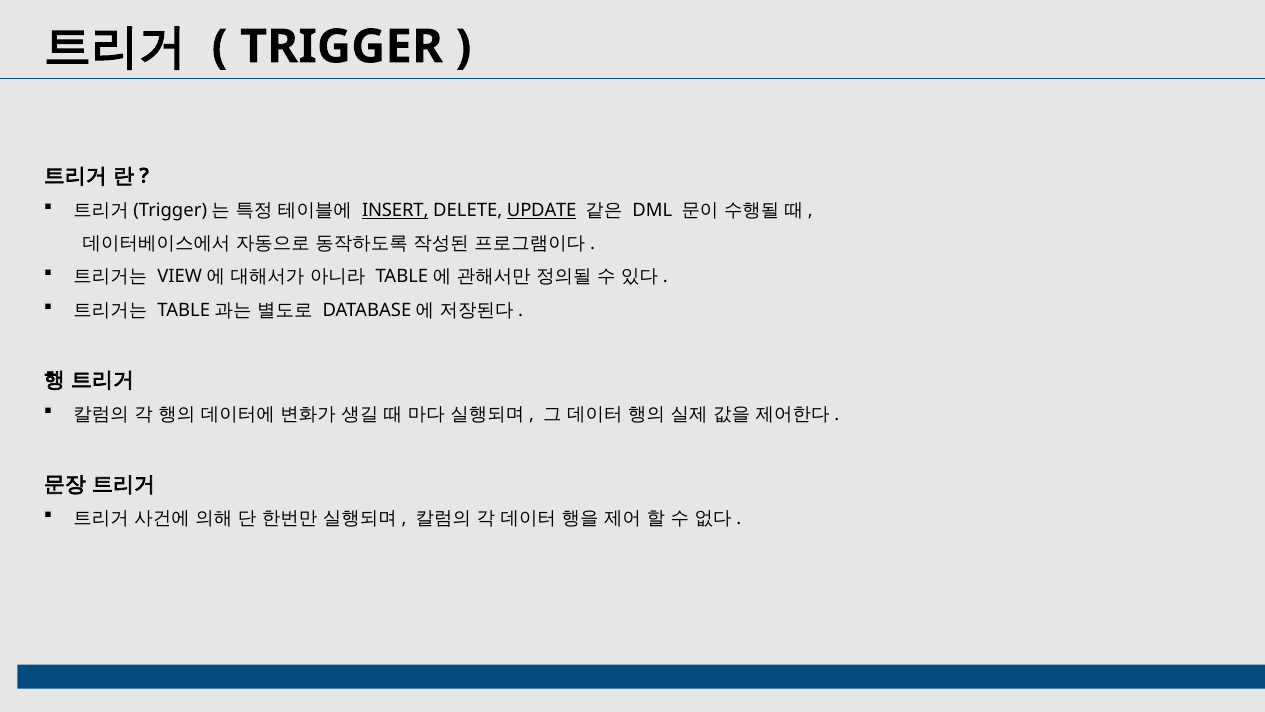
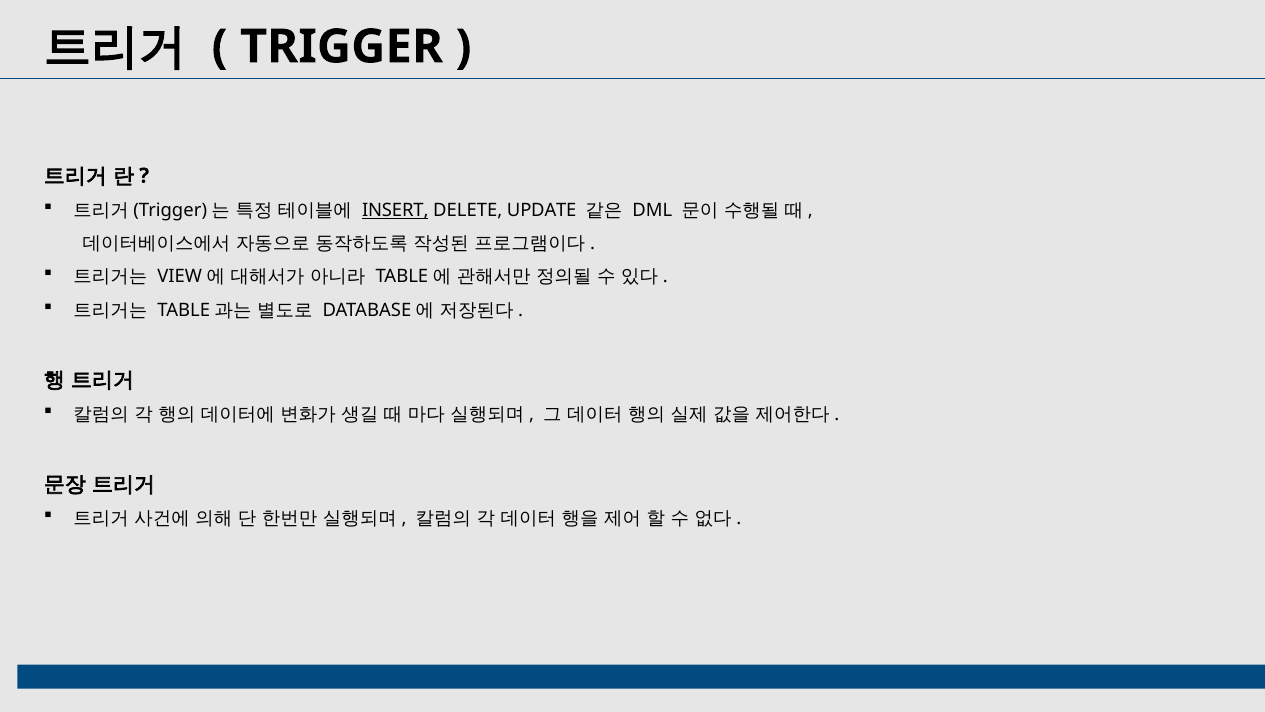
UPDATE underline: present -> none
